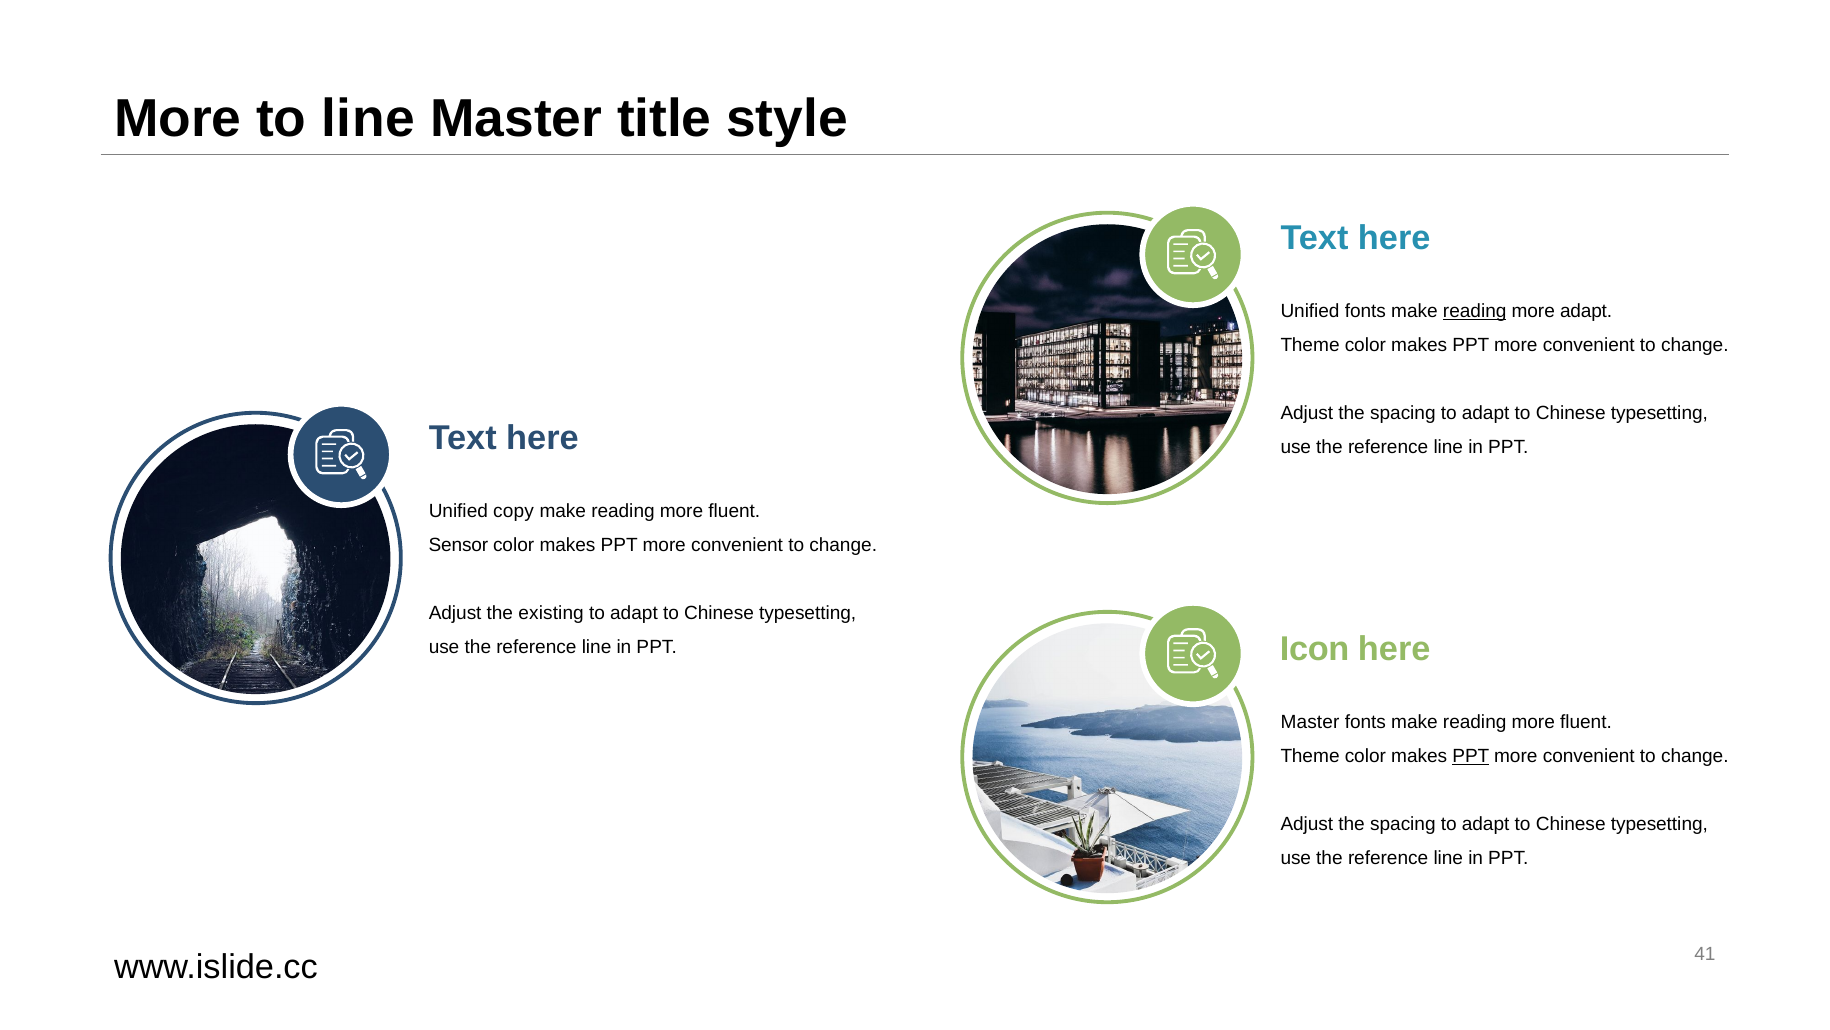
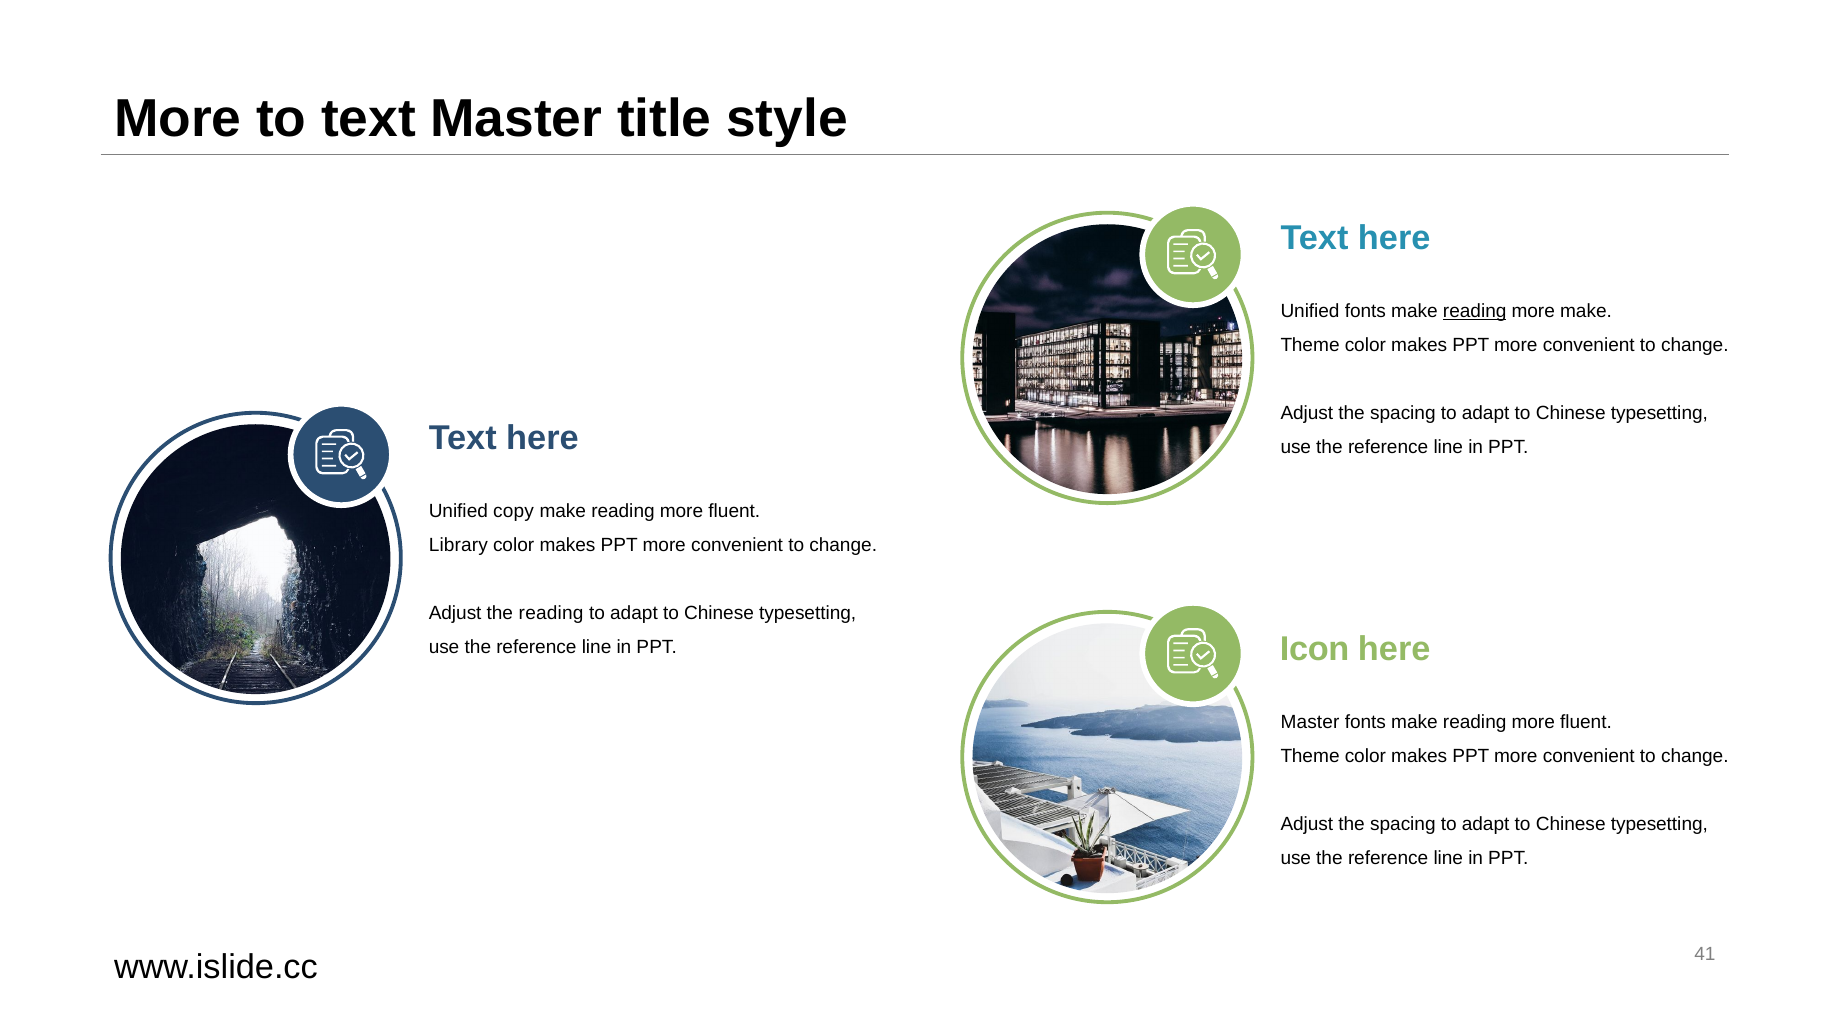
to line: line -> text
more adapt: adapt -> make
Sensor: Sensor -> Library
the existing: existing -> reading
PPT at (1471, 756) underline: present -> none
